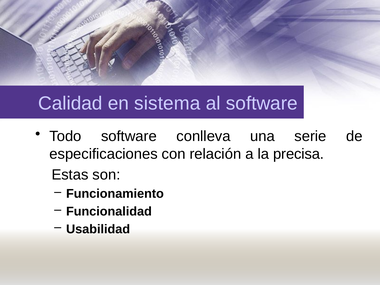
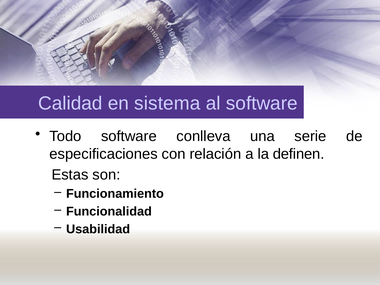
precisa: precisa -> definen
